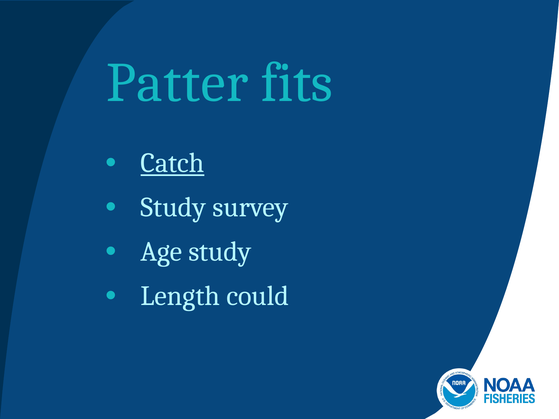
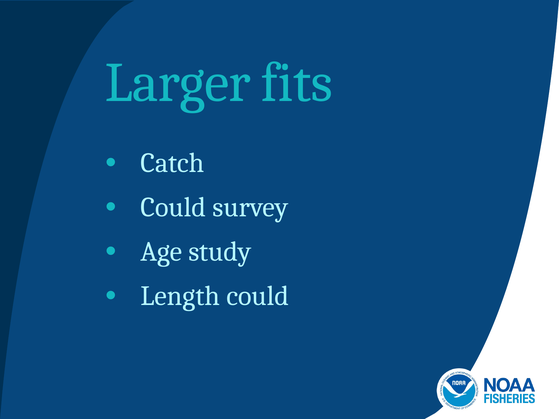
Patter: Patter -> Larger
Catch underline: present -> none
Study at (173, 207): Study -> Could
